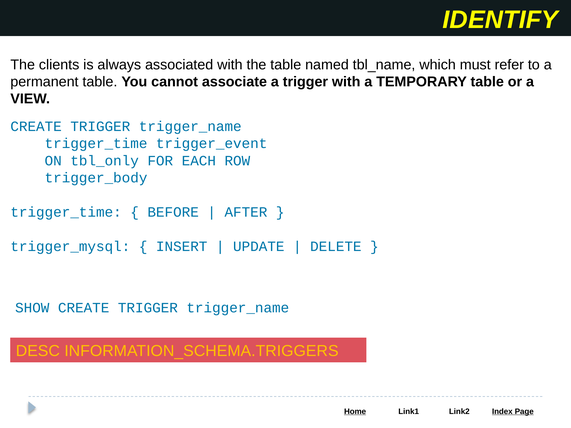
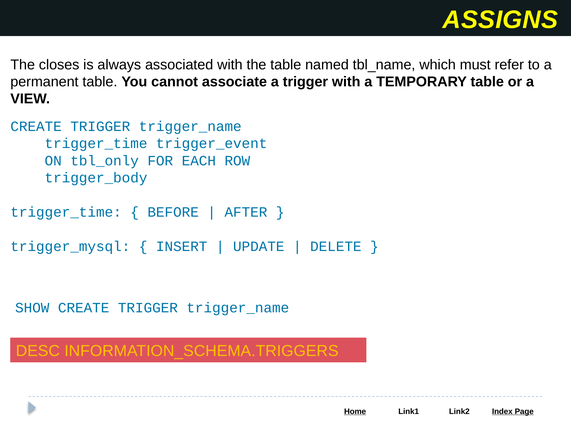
IDENTIFY: IDENTIFY -> ASSIGNS
clients: clients -> closes
